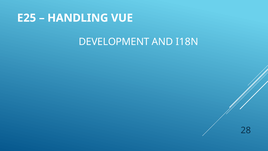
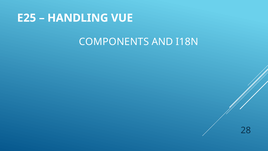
DEVELOPMENT: DEVELOPMENT -> COMPONENTS
